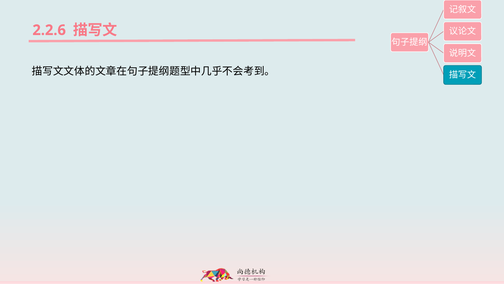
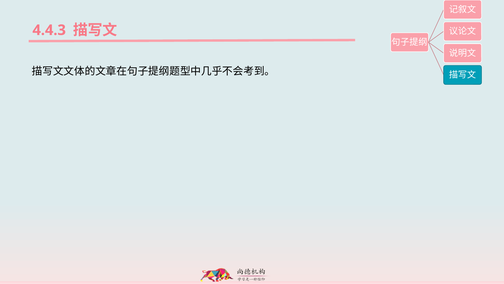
2.2.6: 2.2.6 -> 4.4.3
